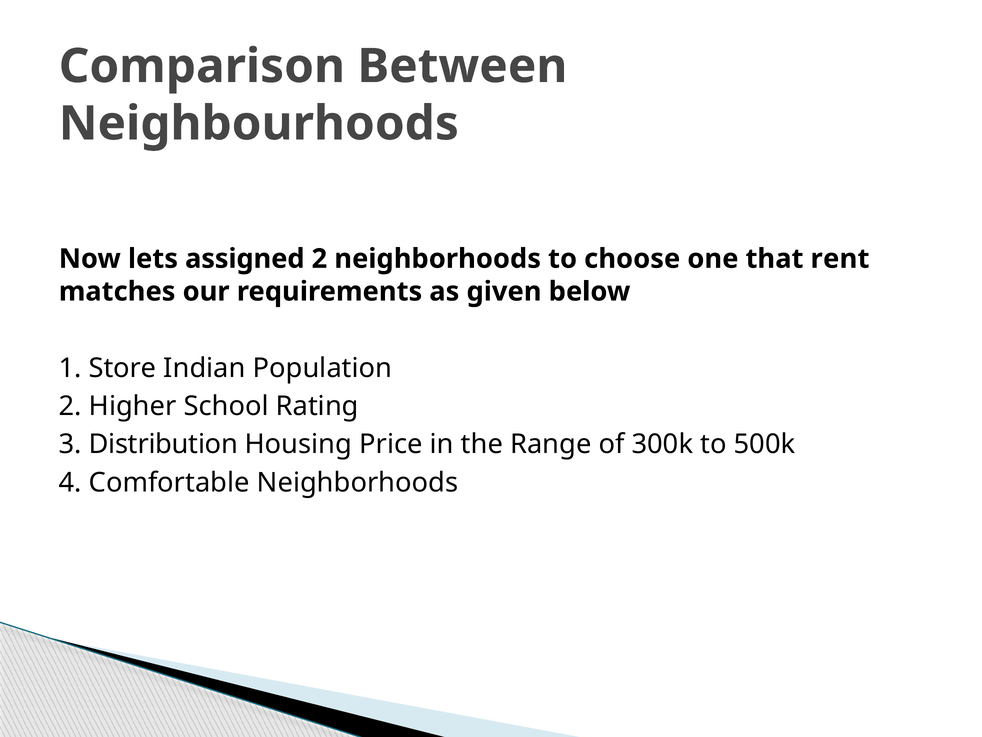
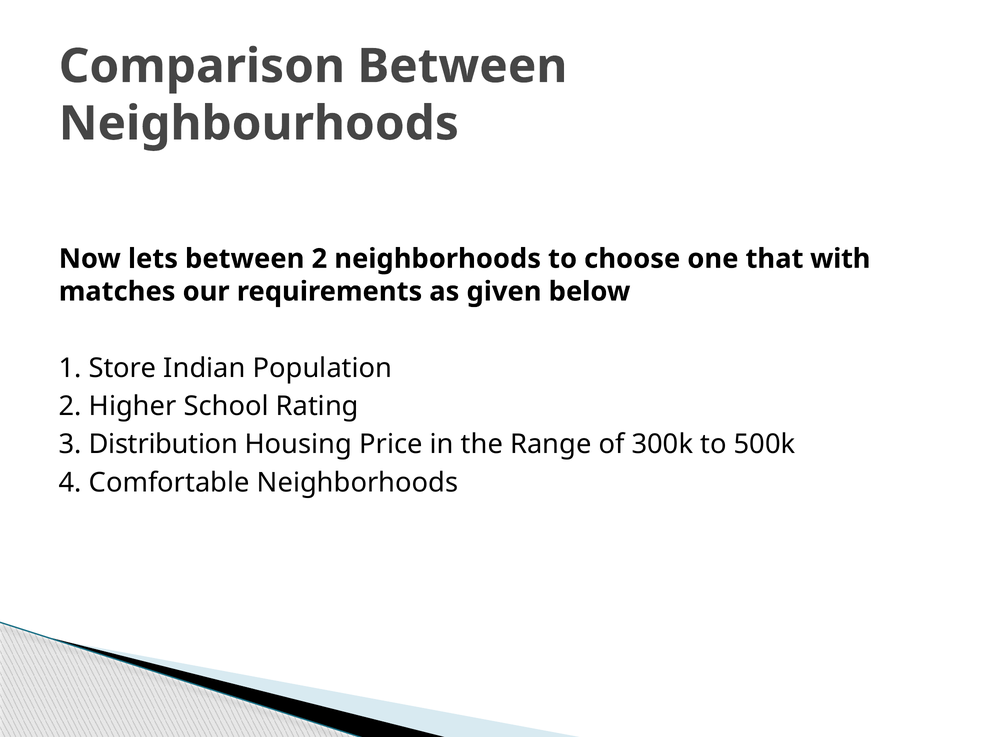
lets assigned: assigned -> between
rent: rent -> with
